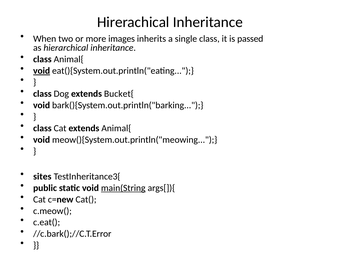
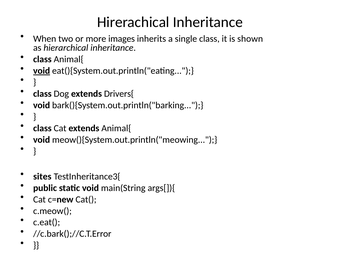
passed: passed -> shown
Bucket{: Bucket{ -> Drivers{
main(String underline: present -> none
